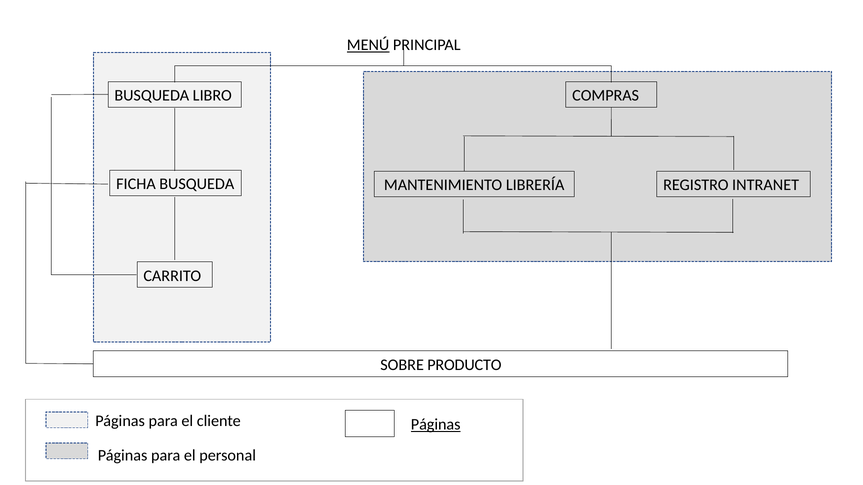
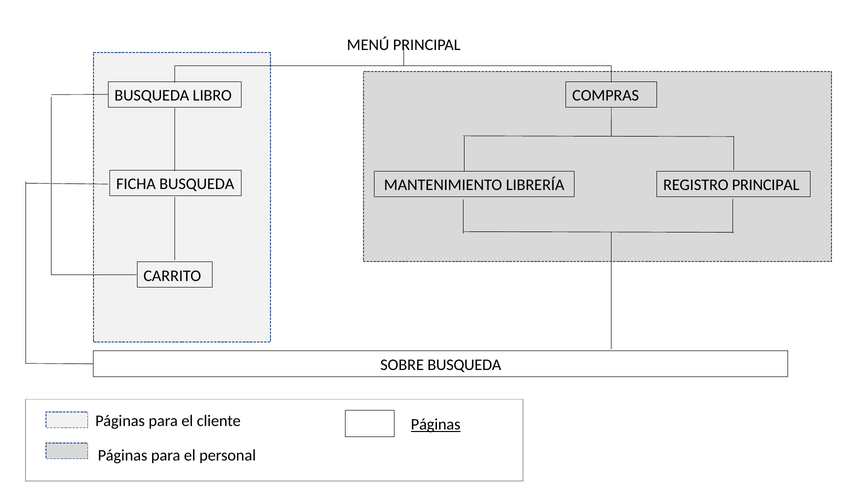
MENÚ underline: present -> none
REGISTRO INTRANET: INTRANET -> PRINCIPAL
SOBRE PRODUCTO: PRODUCTO -> BUSQUEDA
